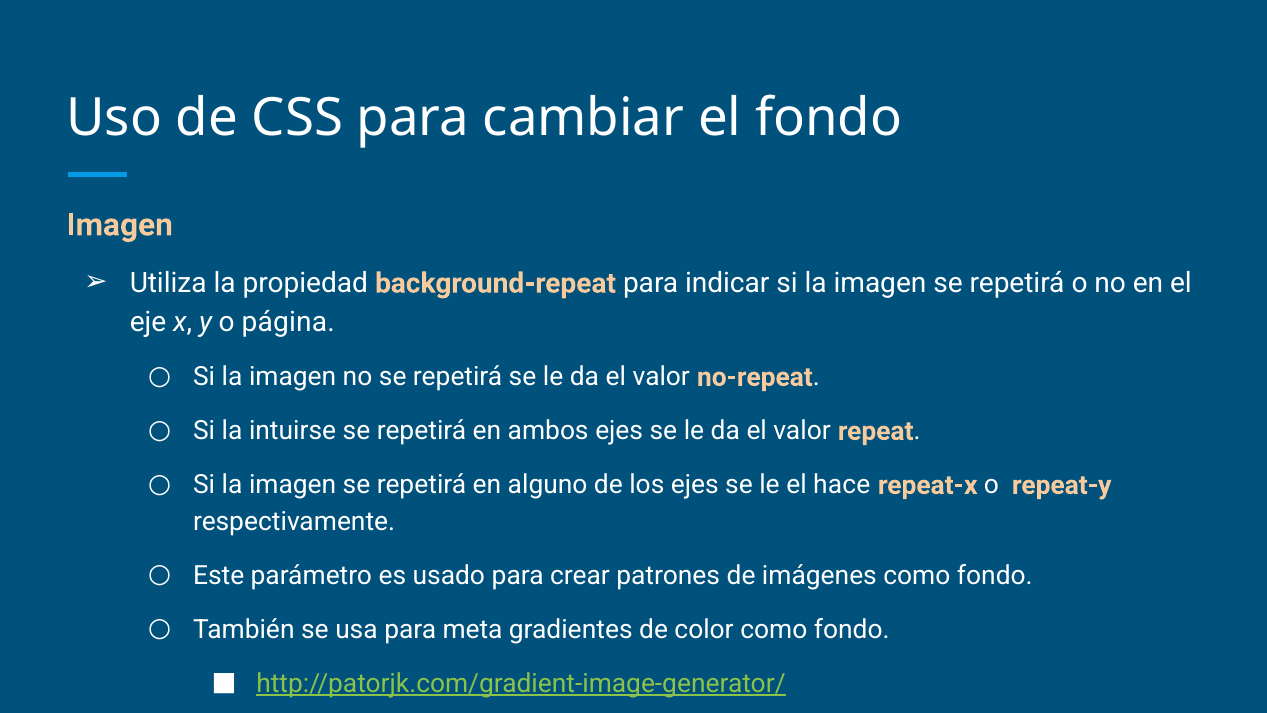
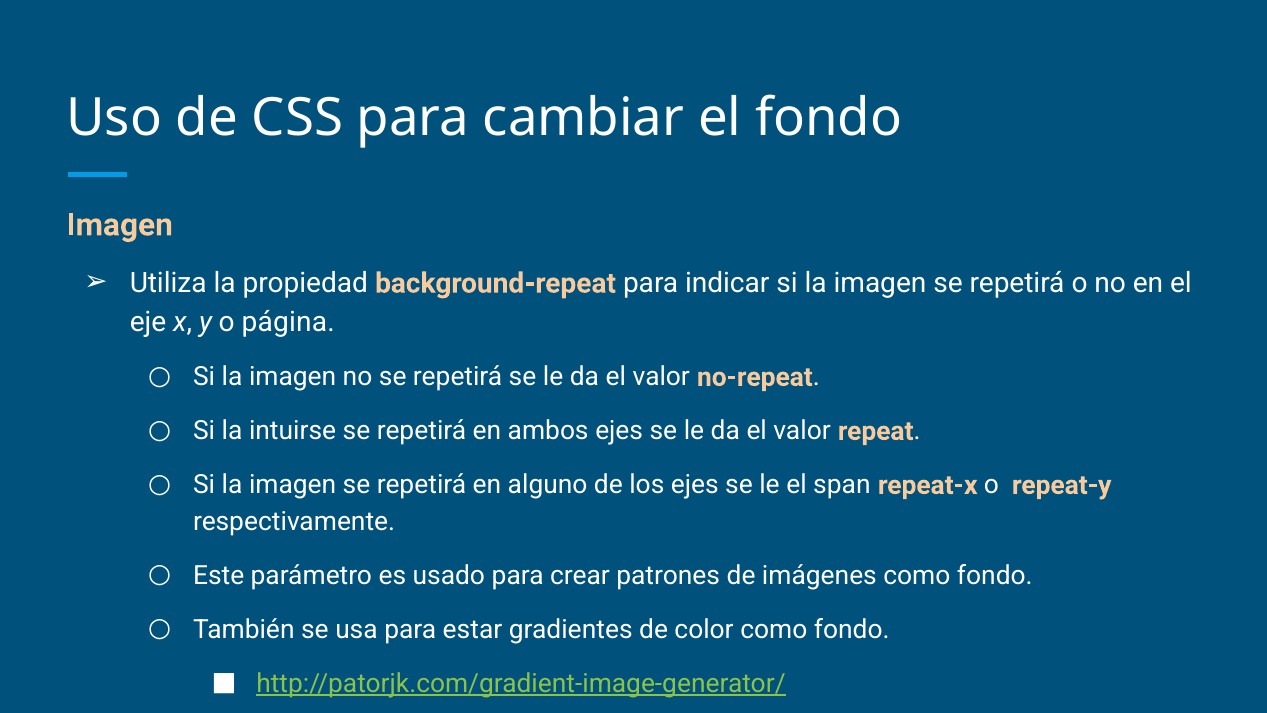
hace: hace -> span
meta: meta -> estar
